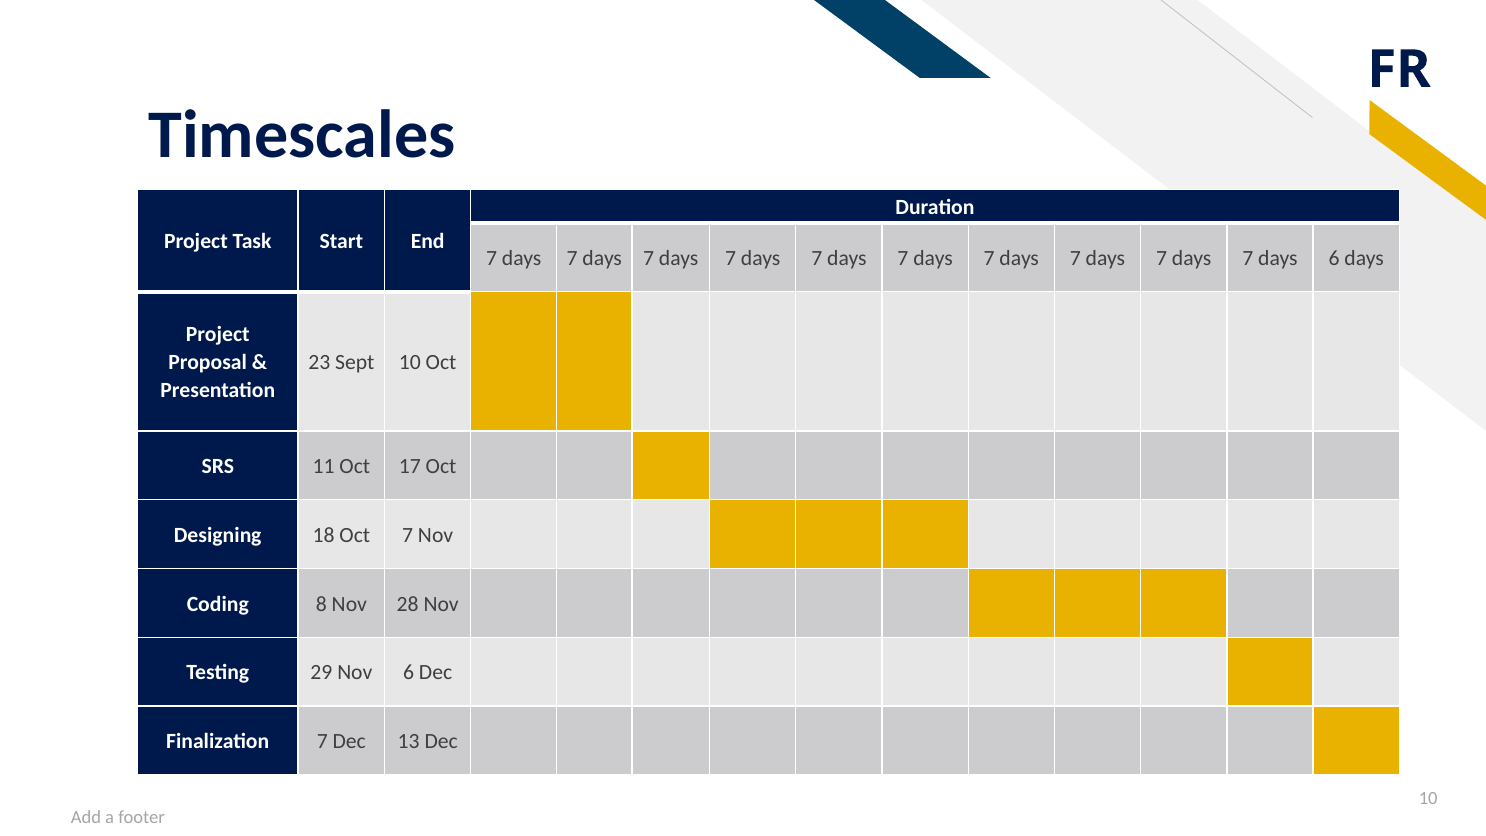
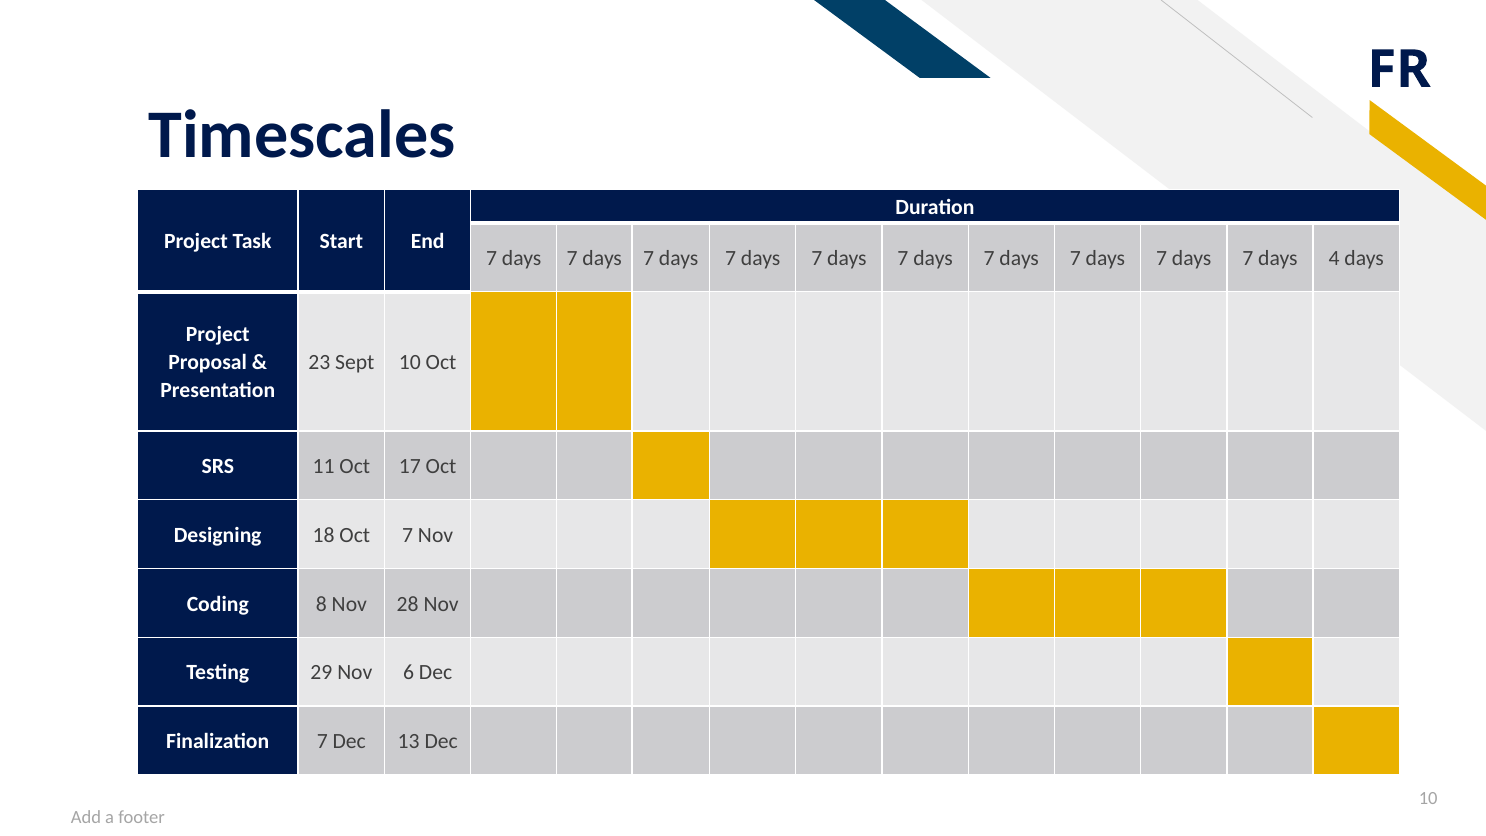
days 6: 6 -> 4
